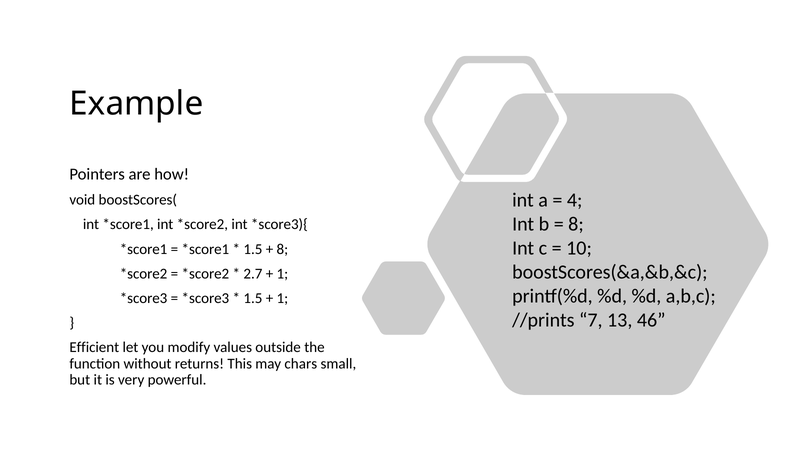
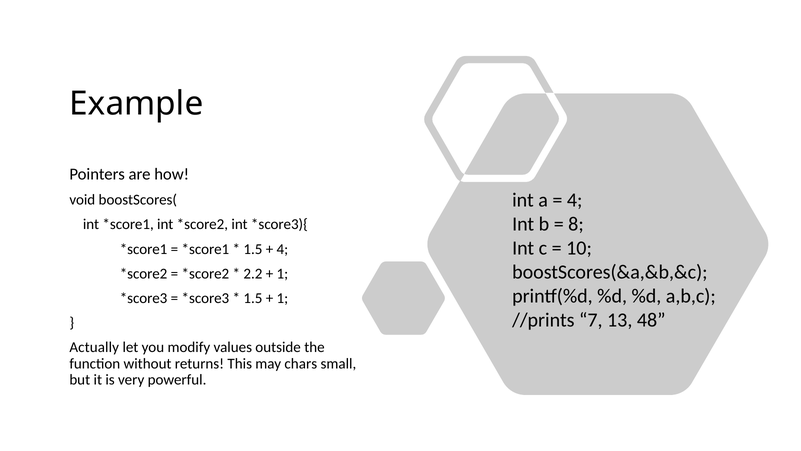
8 at (282, 249): 8 -> 4
2.7: 2.7 -> 2.2
46: 46 -> 48
Efficient: Efficient -> Actually
